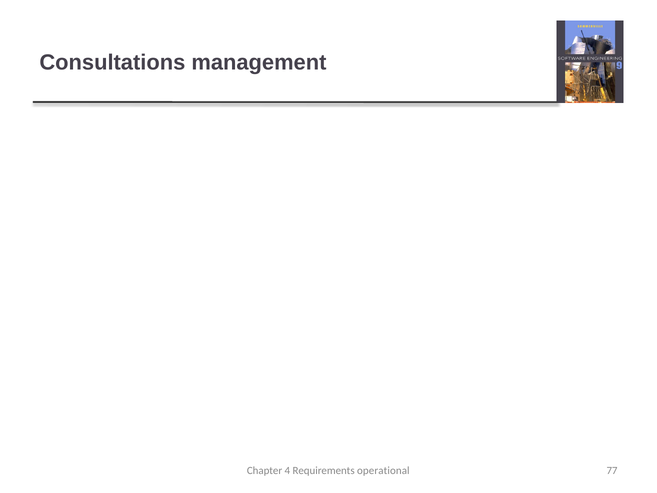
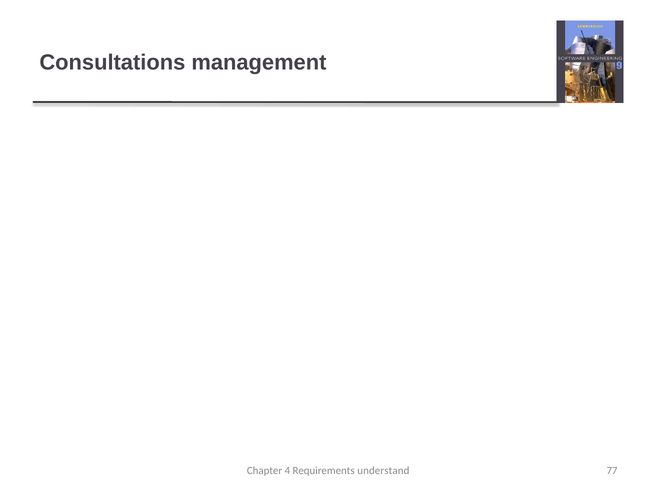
operational: operational -> understand
